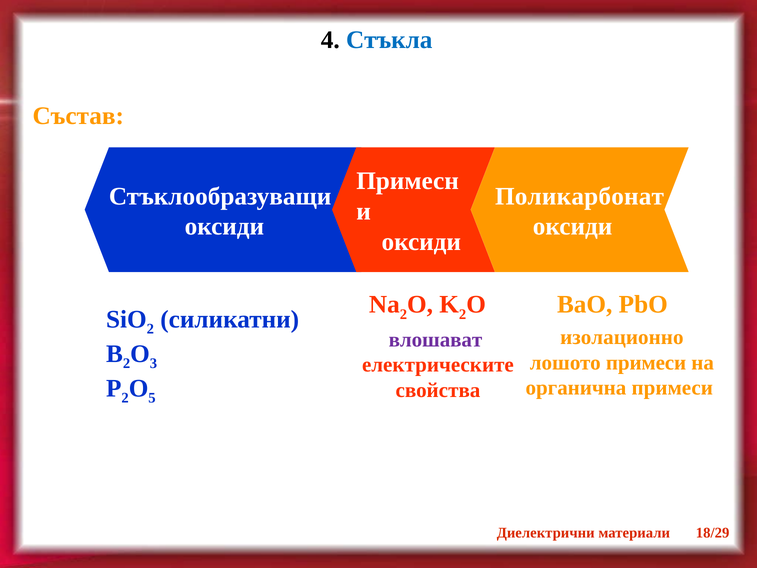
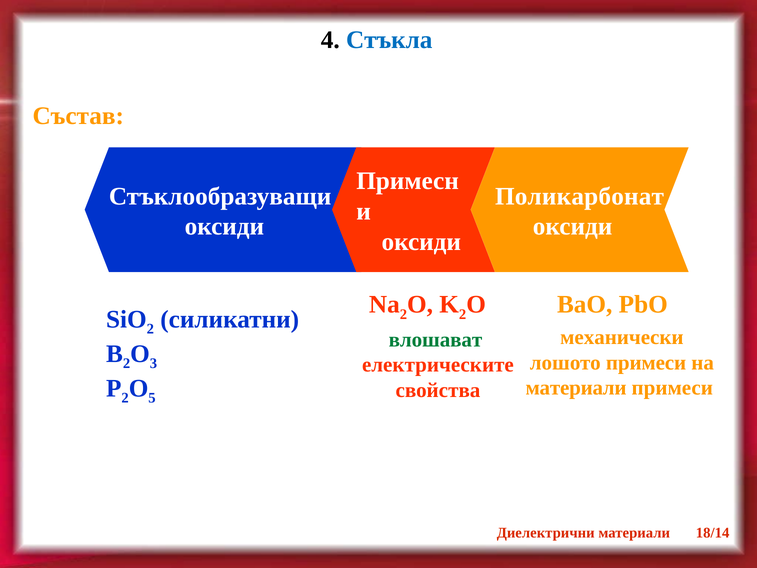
изолационно: изолационно -> механически
влошават colour: purple -> green
органична at (576, 388): органична -> материали
18/29: 18/29 -> 18/14
